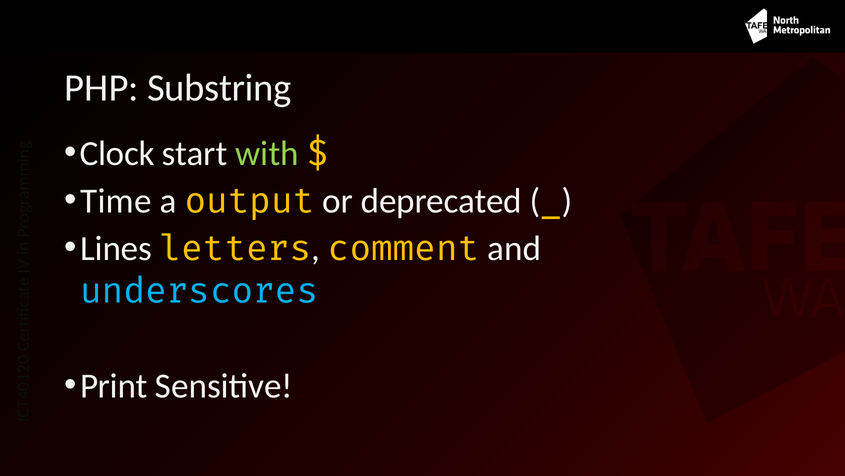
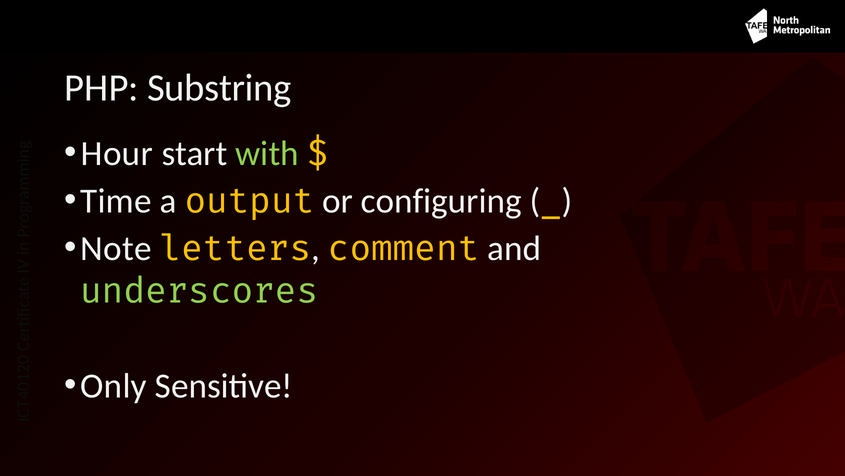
Clock: Clock -> Hour
deprecated: deprecated -> configuring
Lines: Lines -> Note
underscores colour: light blue -> light green
Print: Print -> Only
